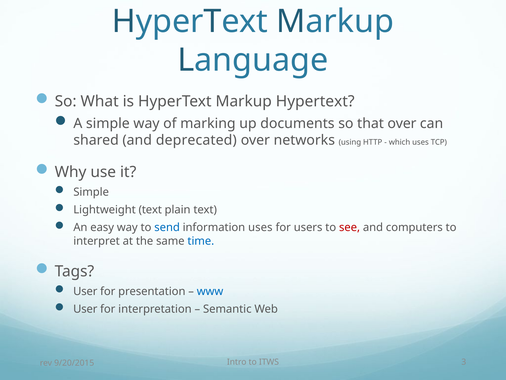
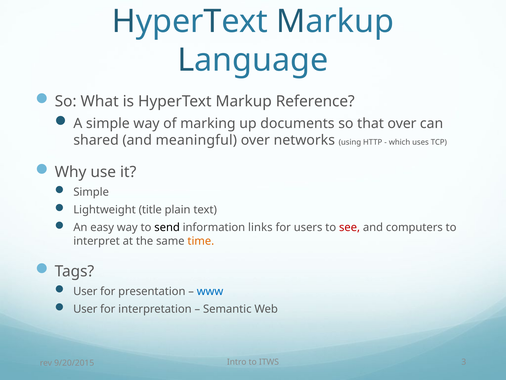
Markup Hypertext: Hypertext -> Reference
deprecated: deprecated -> meaningful
Lightweight text: text -> title
send colour: blue -> black
information uses: uses -> links
time colour: blue -> orange
